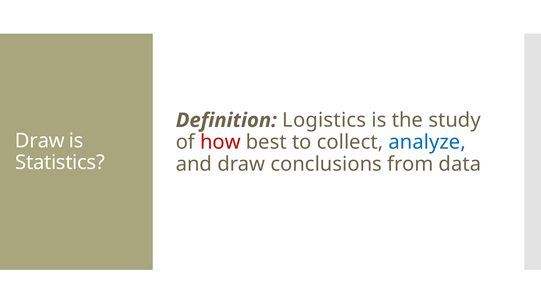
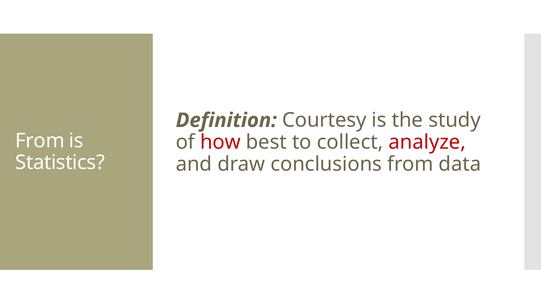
Logistics: Logistics -> Courtesy
Draw at (40, 141): Draw -> From
analyze colour: blue -> red
